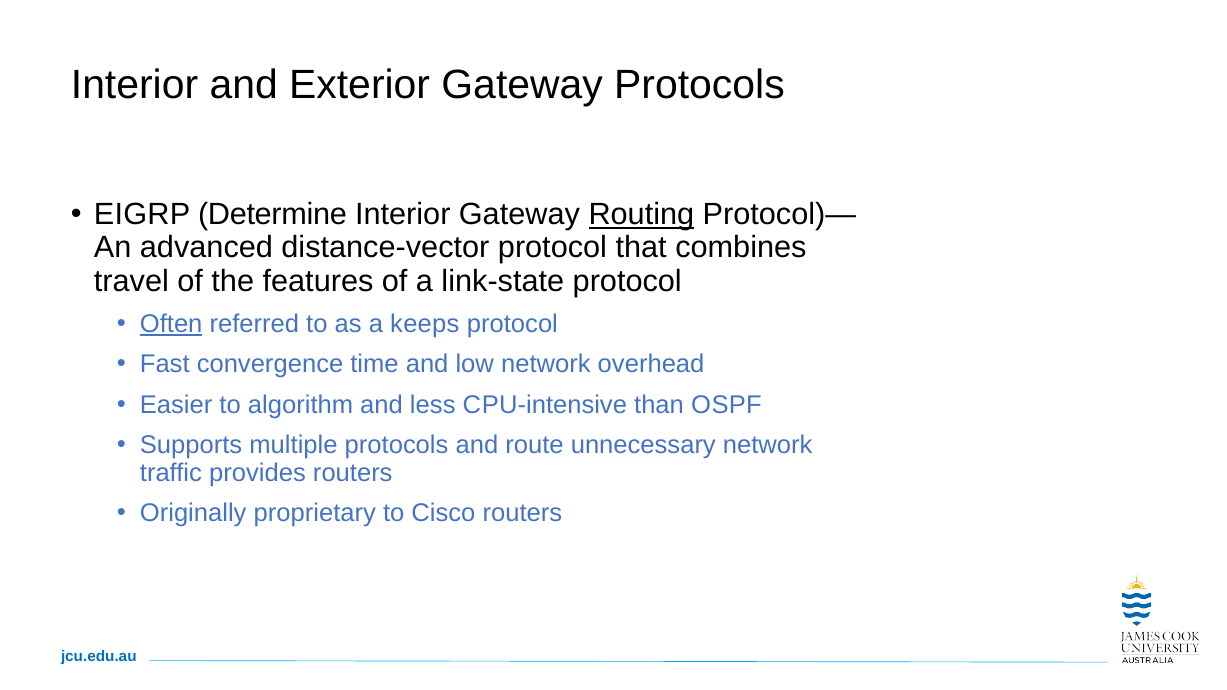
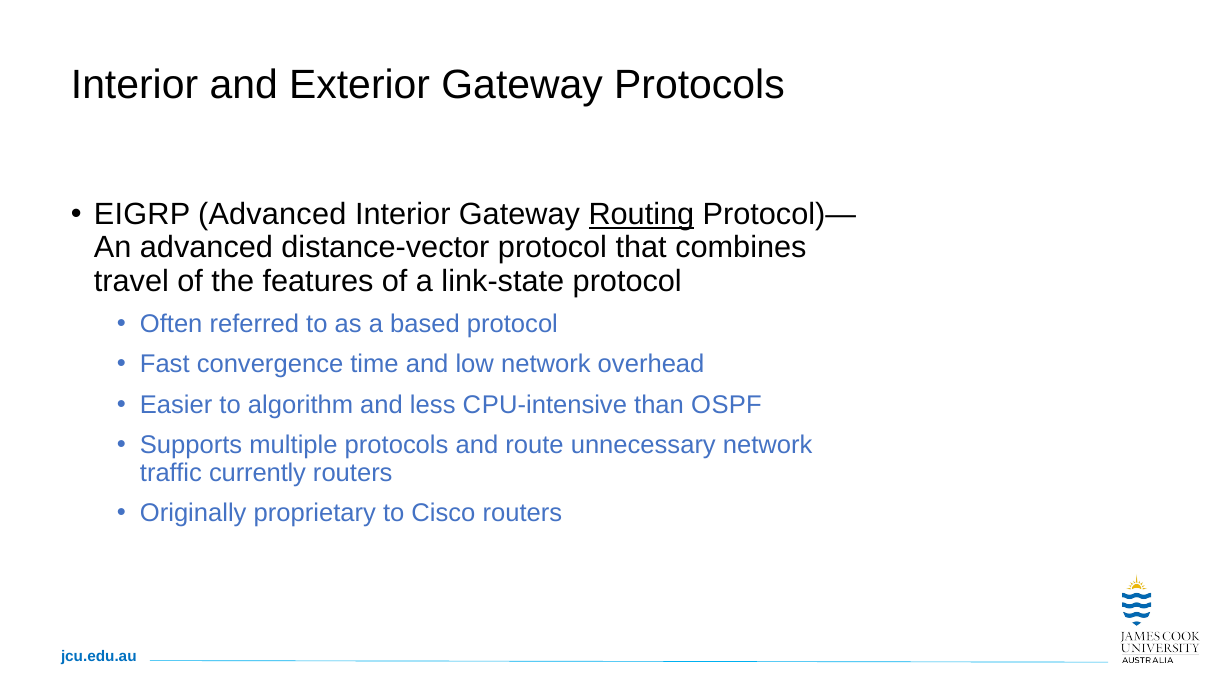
P Determine: Determine -> Advanced
Often underline: present -> none
keeps: keeps -> based
provides: provides -> currently
